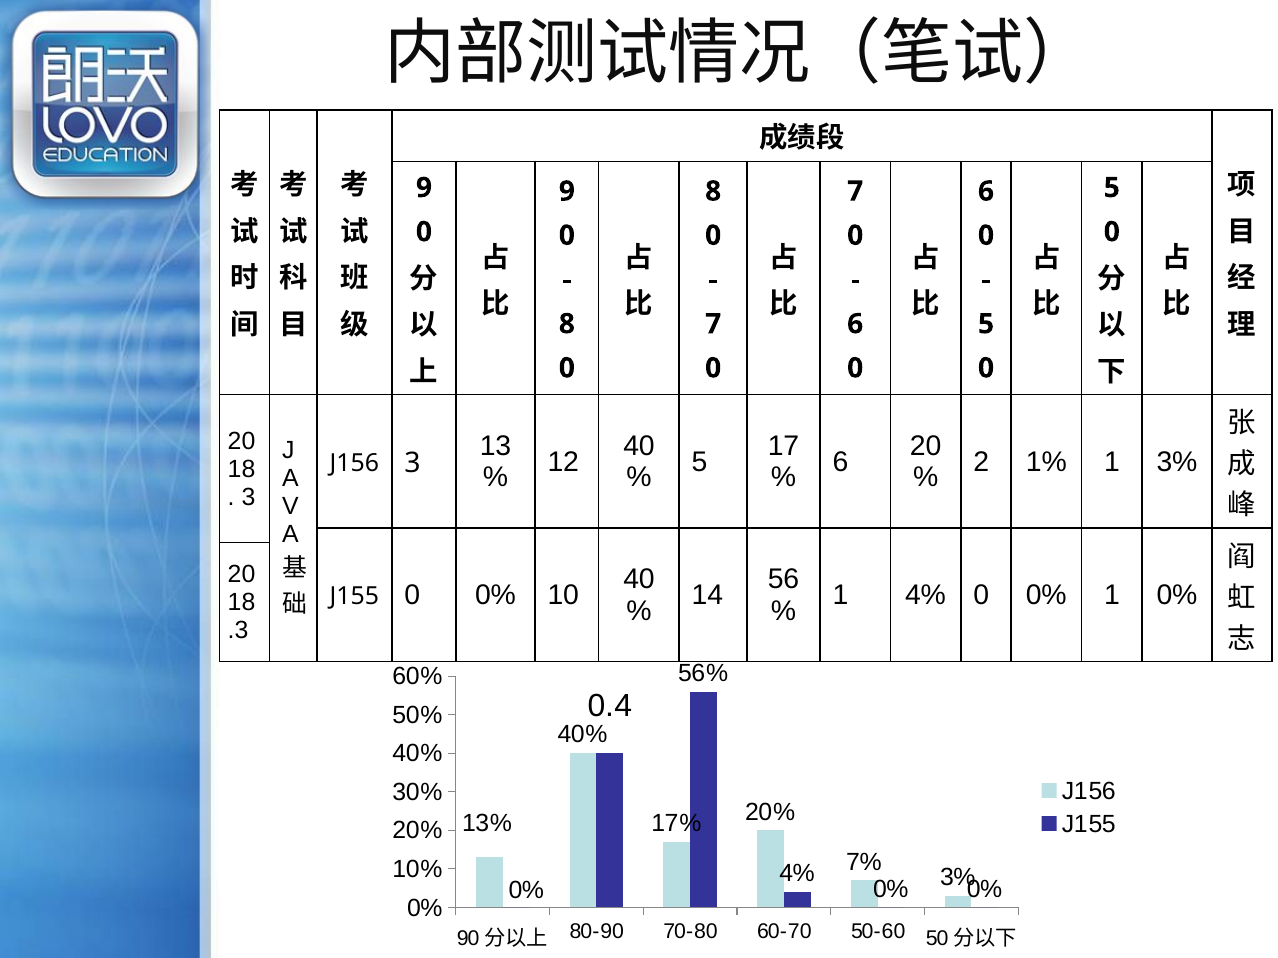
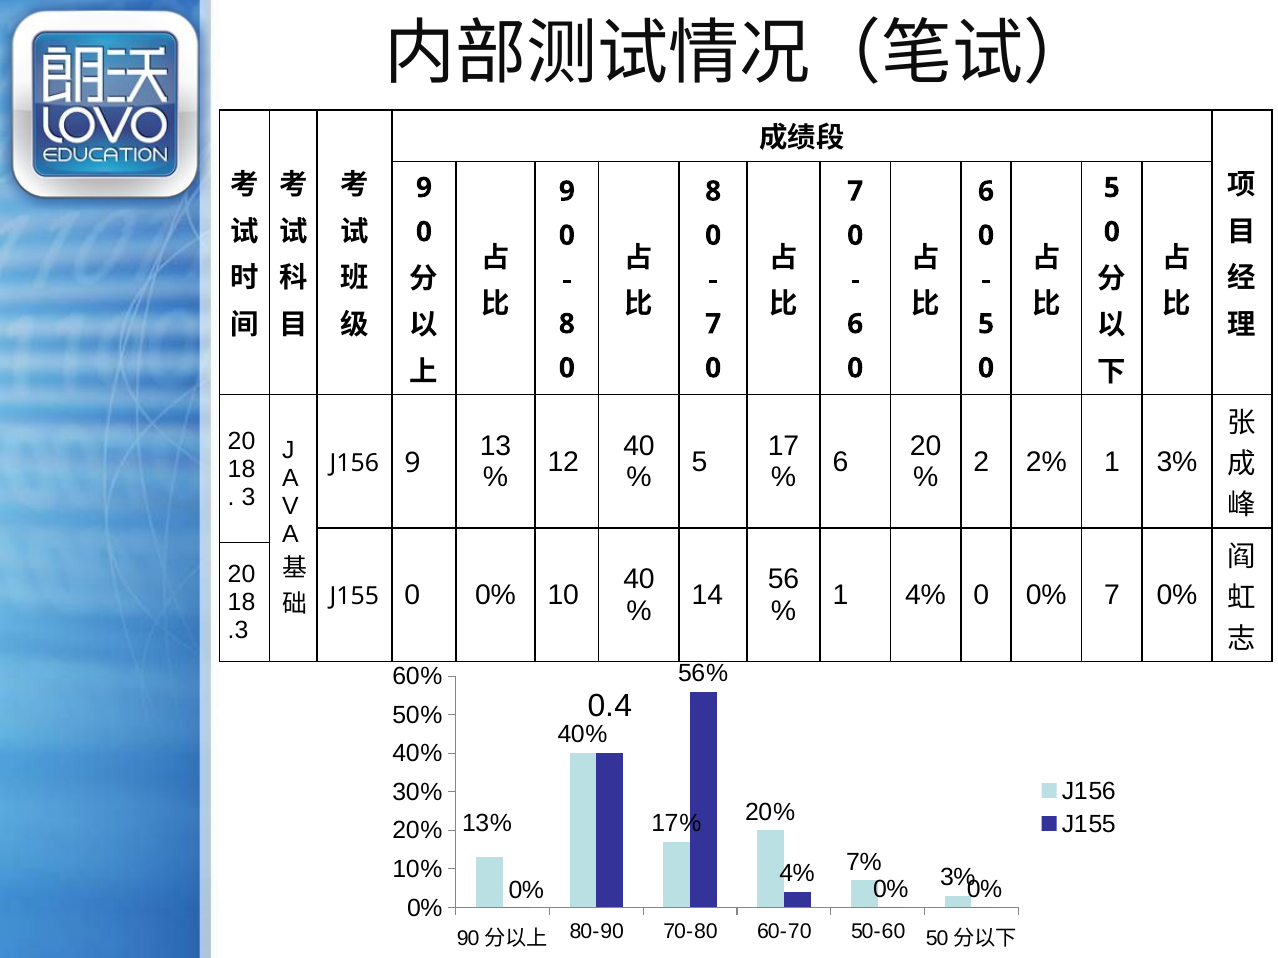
1%: 1% -> 2%
J156 3: 3 -> 9
0% 1: 1 -> 7
